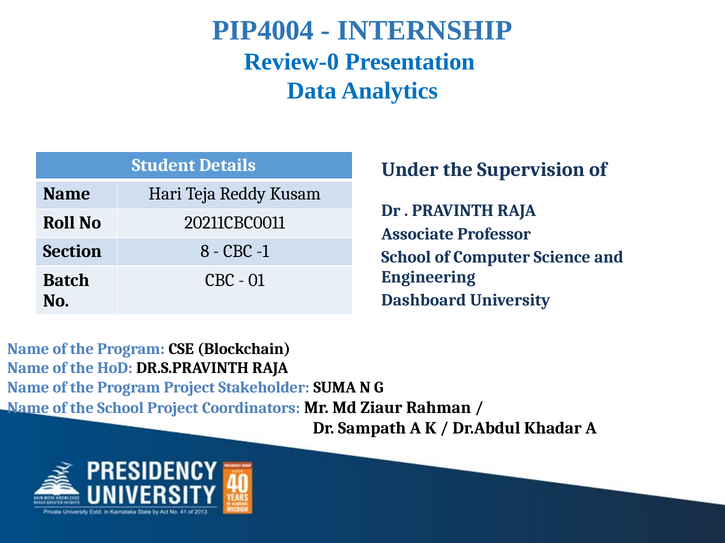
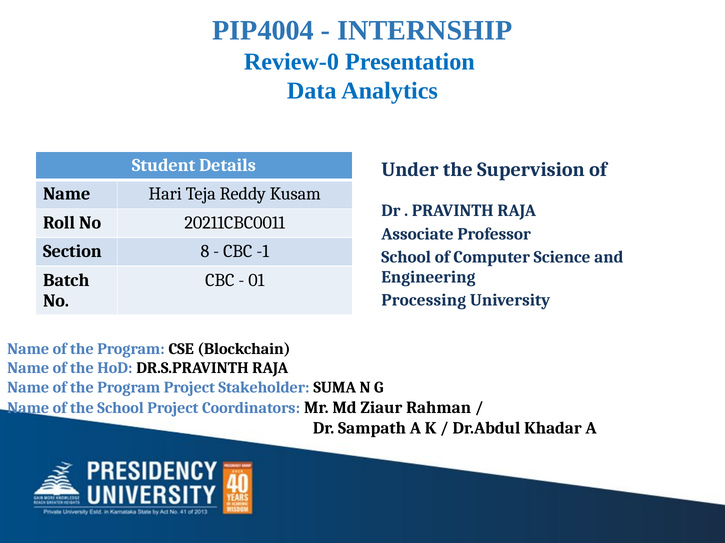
Dashboard: Dashboard -> Processing
